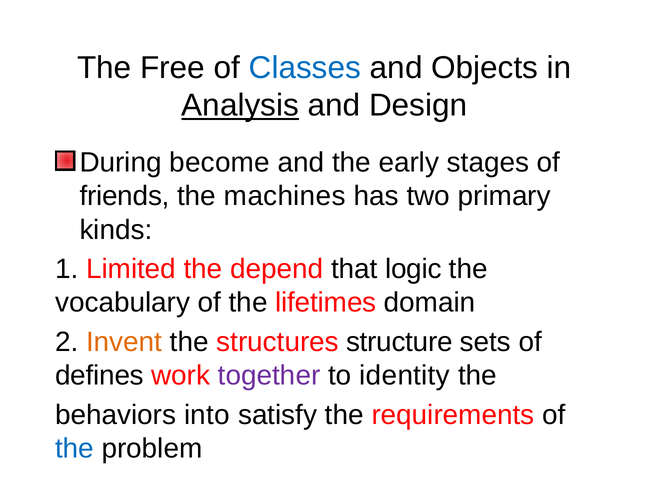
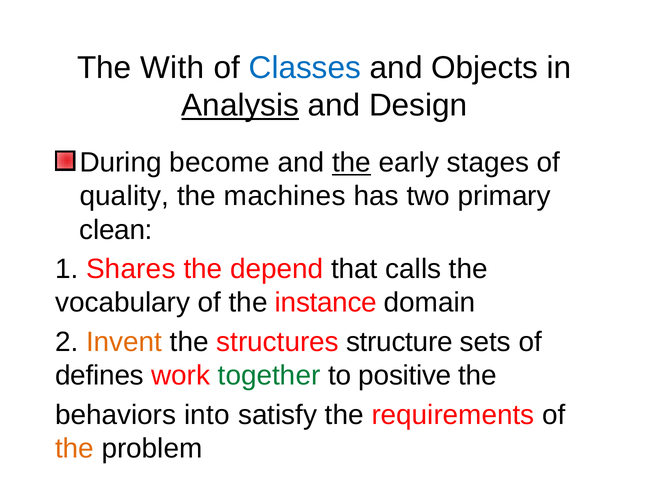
Free: Free -> With
the at (352, 163) underline: none -> present
friends: friends -> quality
kinds: kinds -> clean
Limited: Limited -> Shares
logic: logic -> calls
lifetimes: lifetimes -> instance
together colour: purple -> green
identity: identity -> positive
the at (75, 448) colour: blue -> orange
